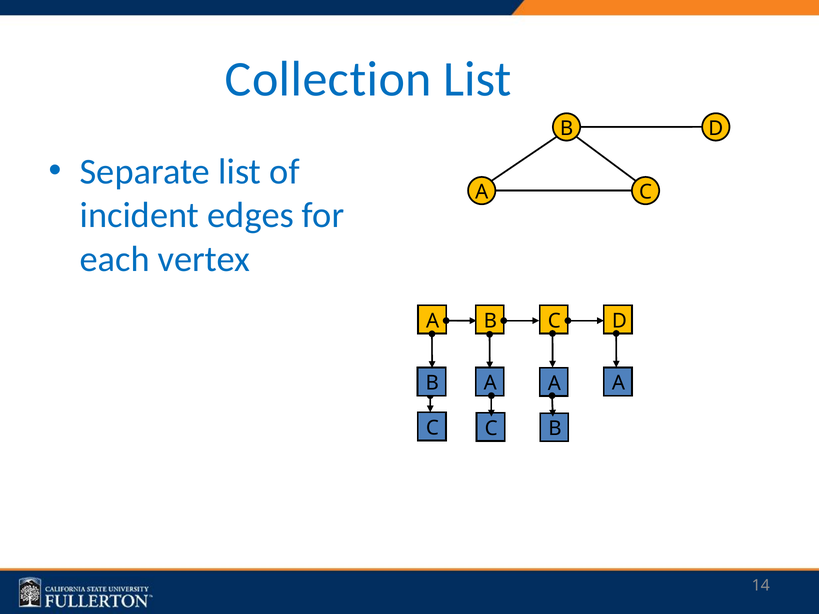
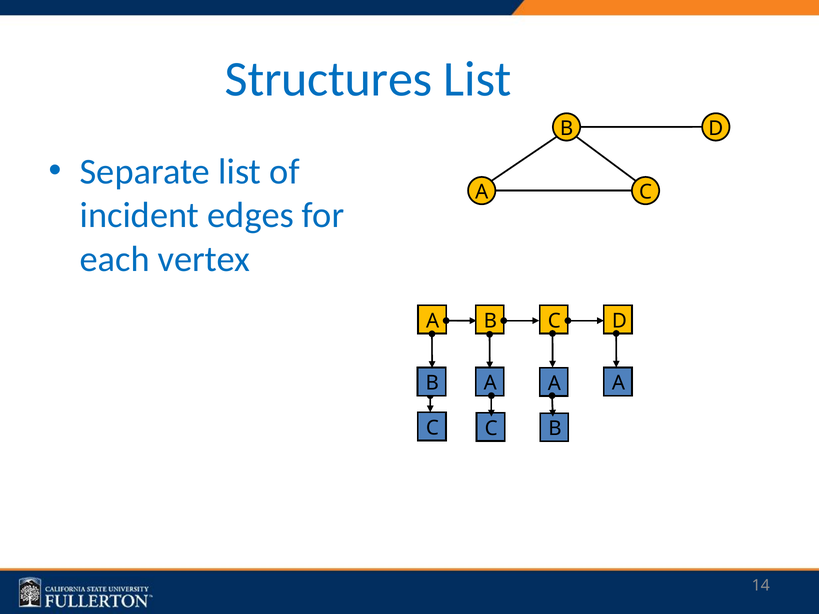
Collection: Collection -> Structures
